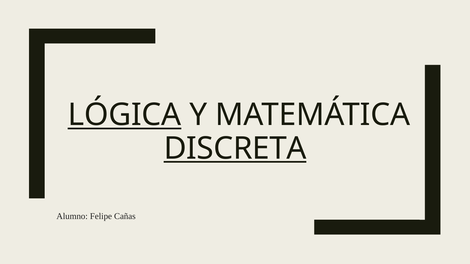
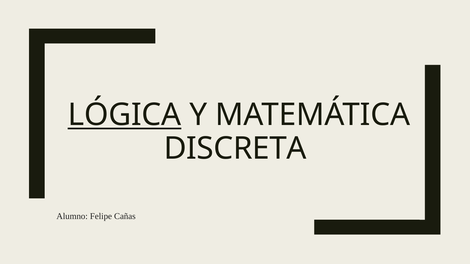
DISCRETA underline: present -> none
